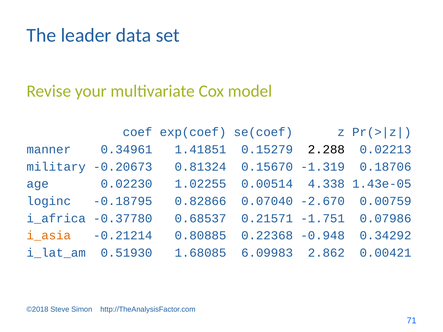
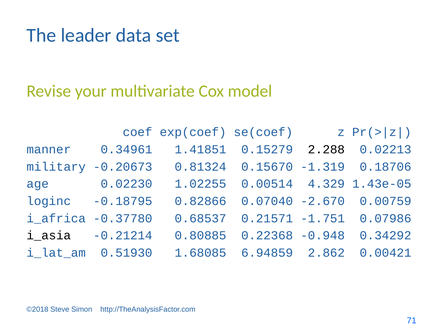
4.338: 4.338 -> 4.329
i_asia colour: orange -> black
6.09983: 6.09983 -> 6.94859
